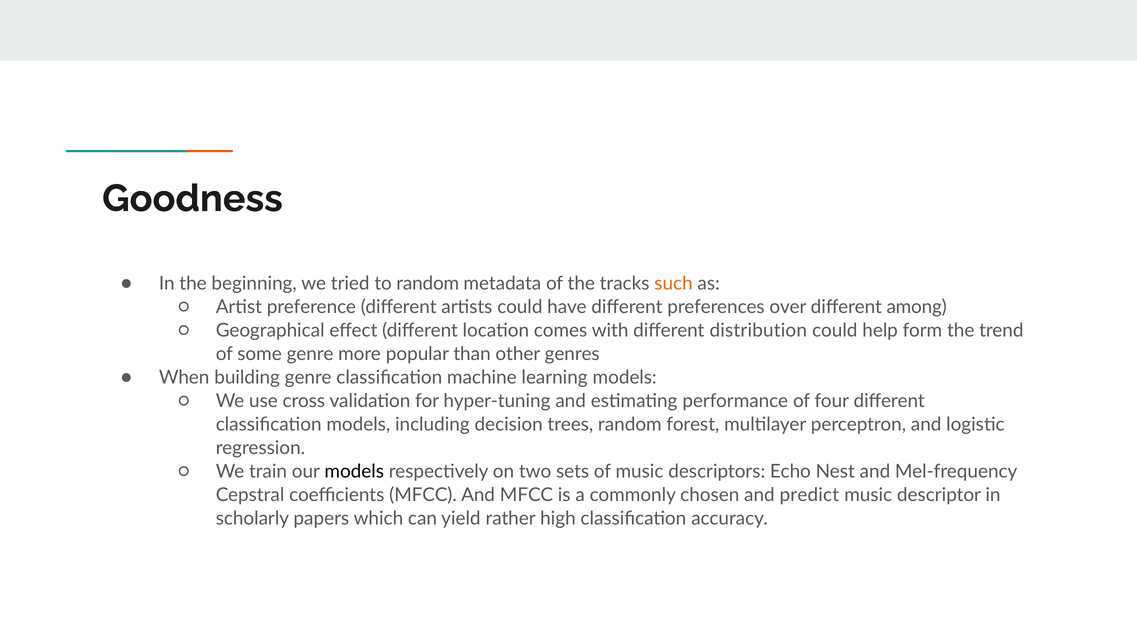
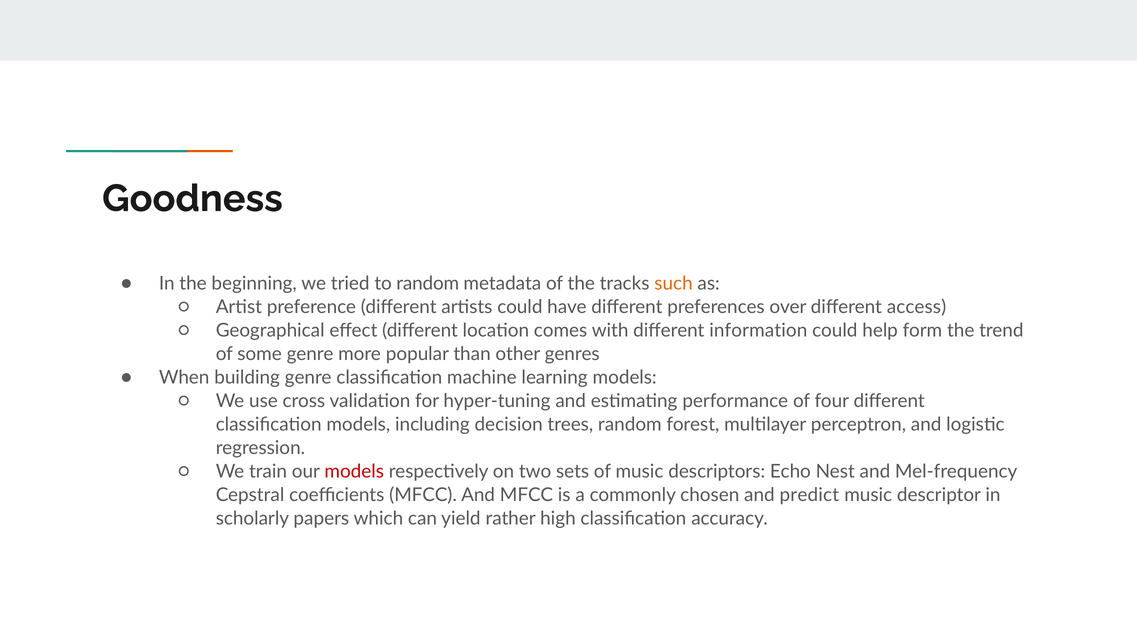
among: among -> access
distribution: distribution -> information
models at (354, 471) colour: black -> red
